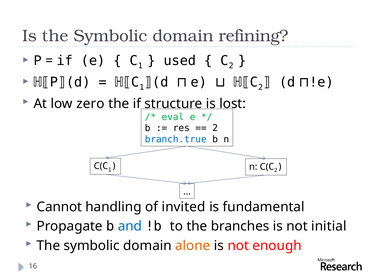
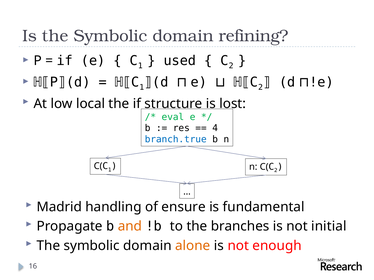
zero: zero -> local
2 at (215, 128): 2 -> 4
Cannot: Cannot -> Madrid
invited: invited -> ensure
and colour: blue -> orange
